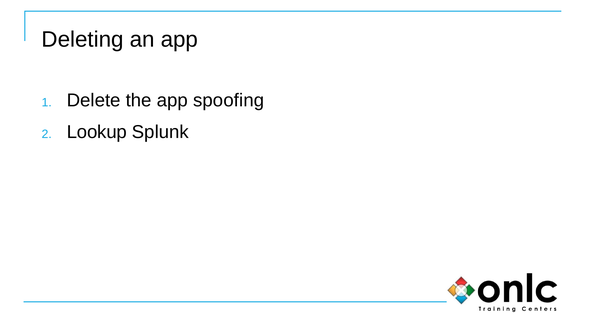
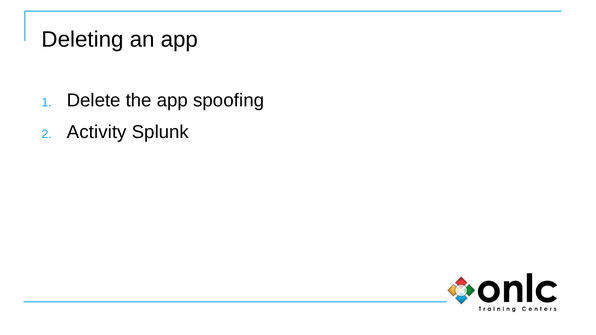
Lookup: Lookup -> Activity
